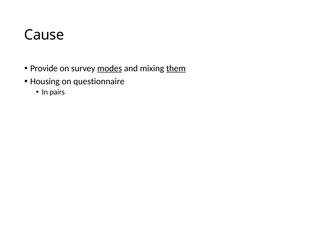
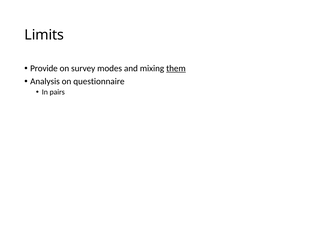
Cause: Cause -> Limits
modes underline: present -> none
Housing: Housing -> Analysis
